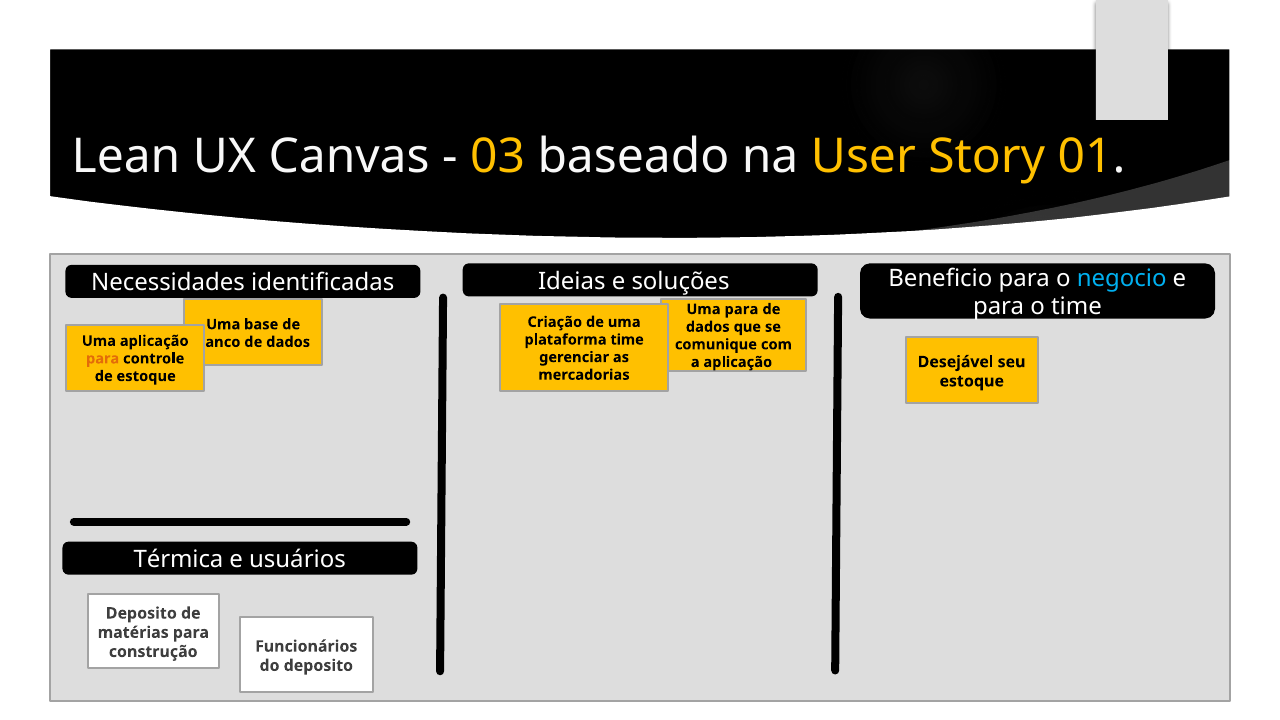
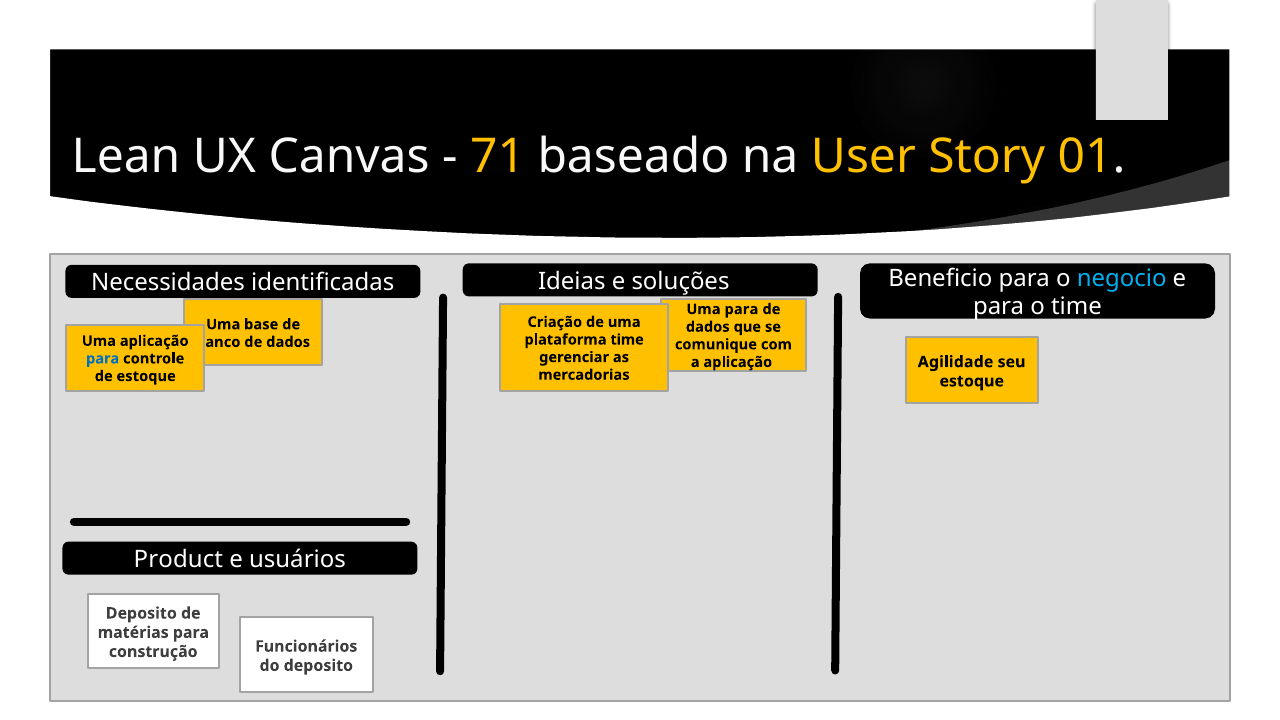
03: 03 -> 71
para at (103, 359) colour: orange -> blue
Desejável: Desejável -> Agilidade
Térmica: Térmica -> Product
